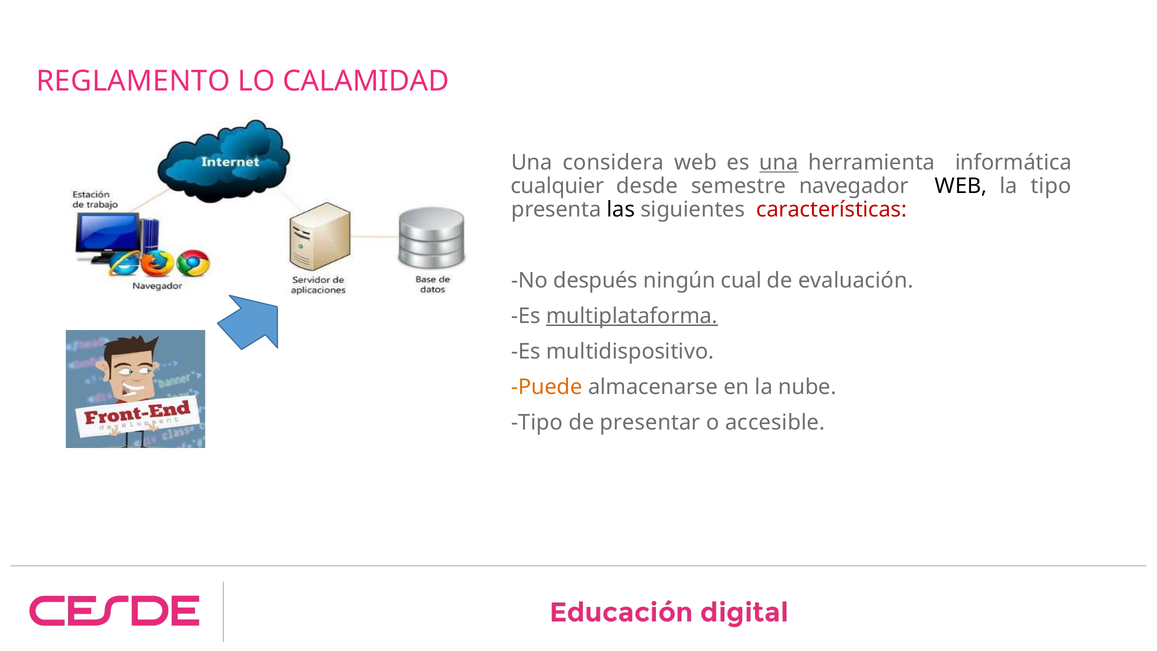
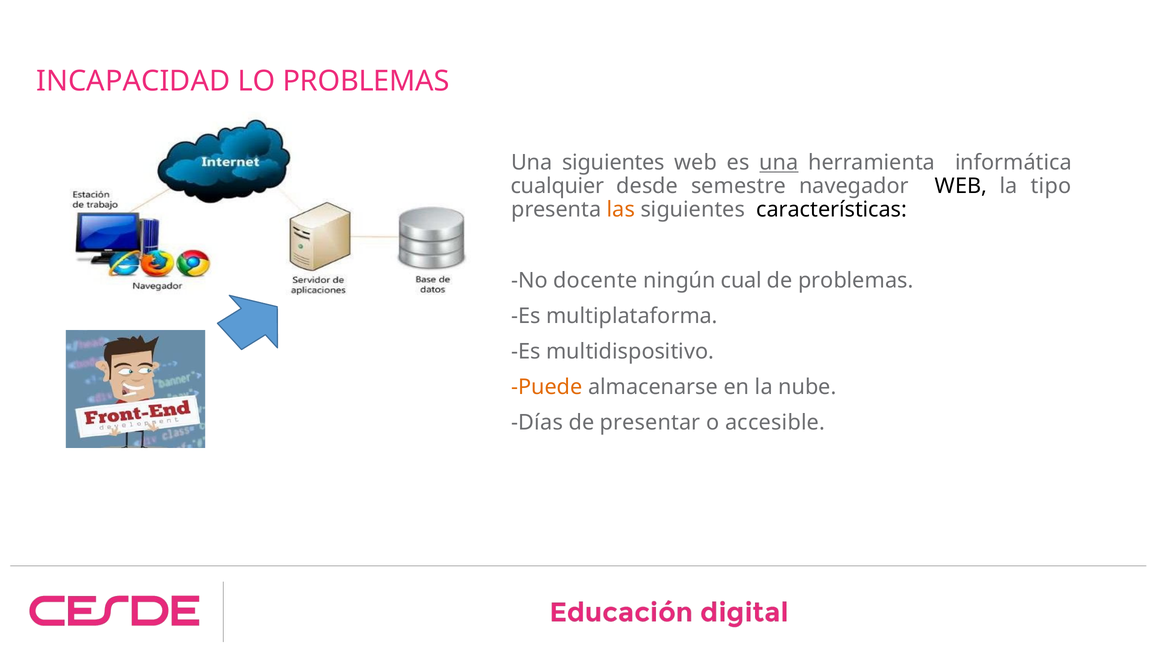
REGLAMENTO: REGLAMENTO -> INCAPACIDAD
LO CALAMIDAD: CALAMIDAD -> PROBLEMAS
Una considera: considera -> siguientes
las colour: black -> orange
características colour: red -> black
después: después -> docente
de evaluación: evaluación -> problemas
multiplataforma underline: present -> none
Tipo at (537, 422): Tipo -> Días
